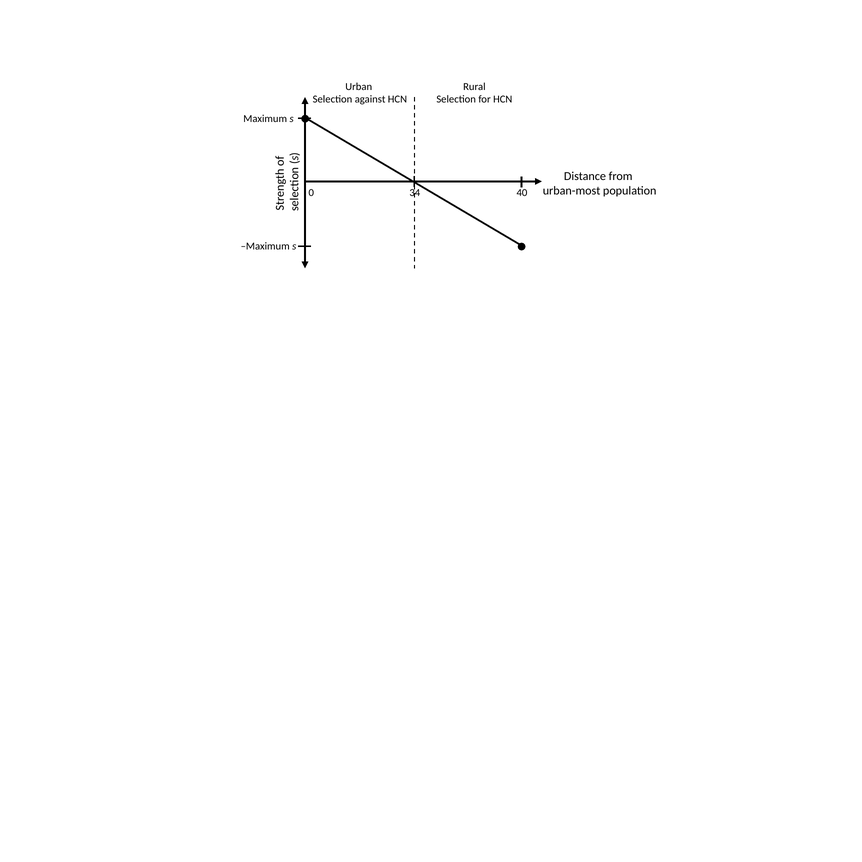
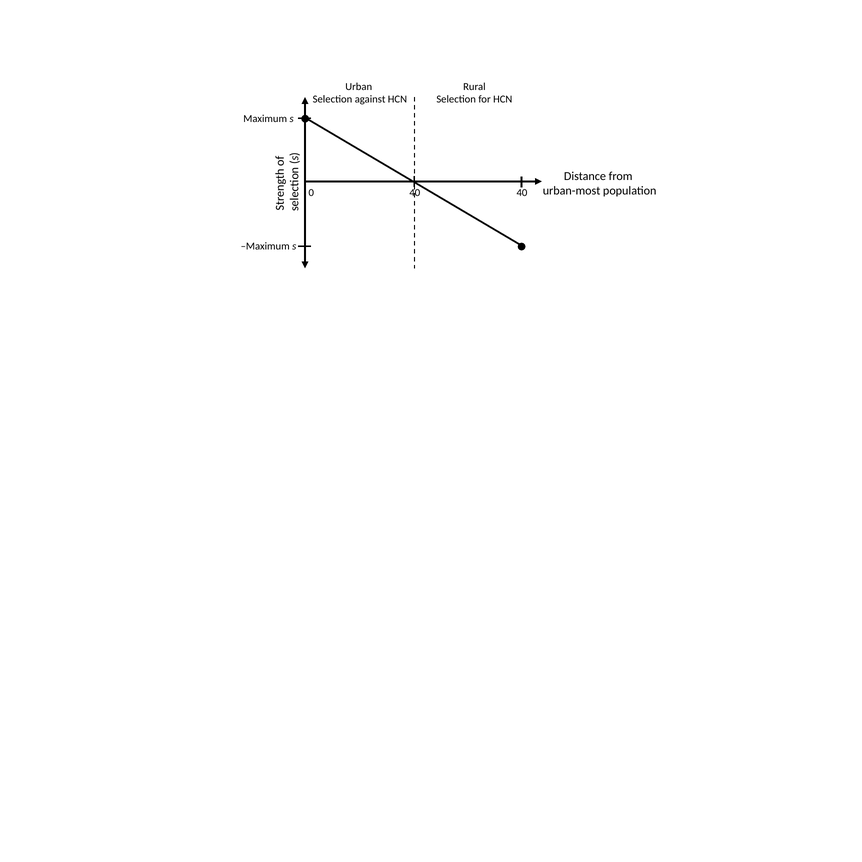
0 34: 34 -> 40
